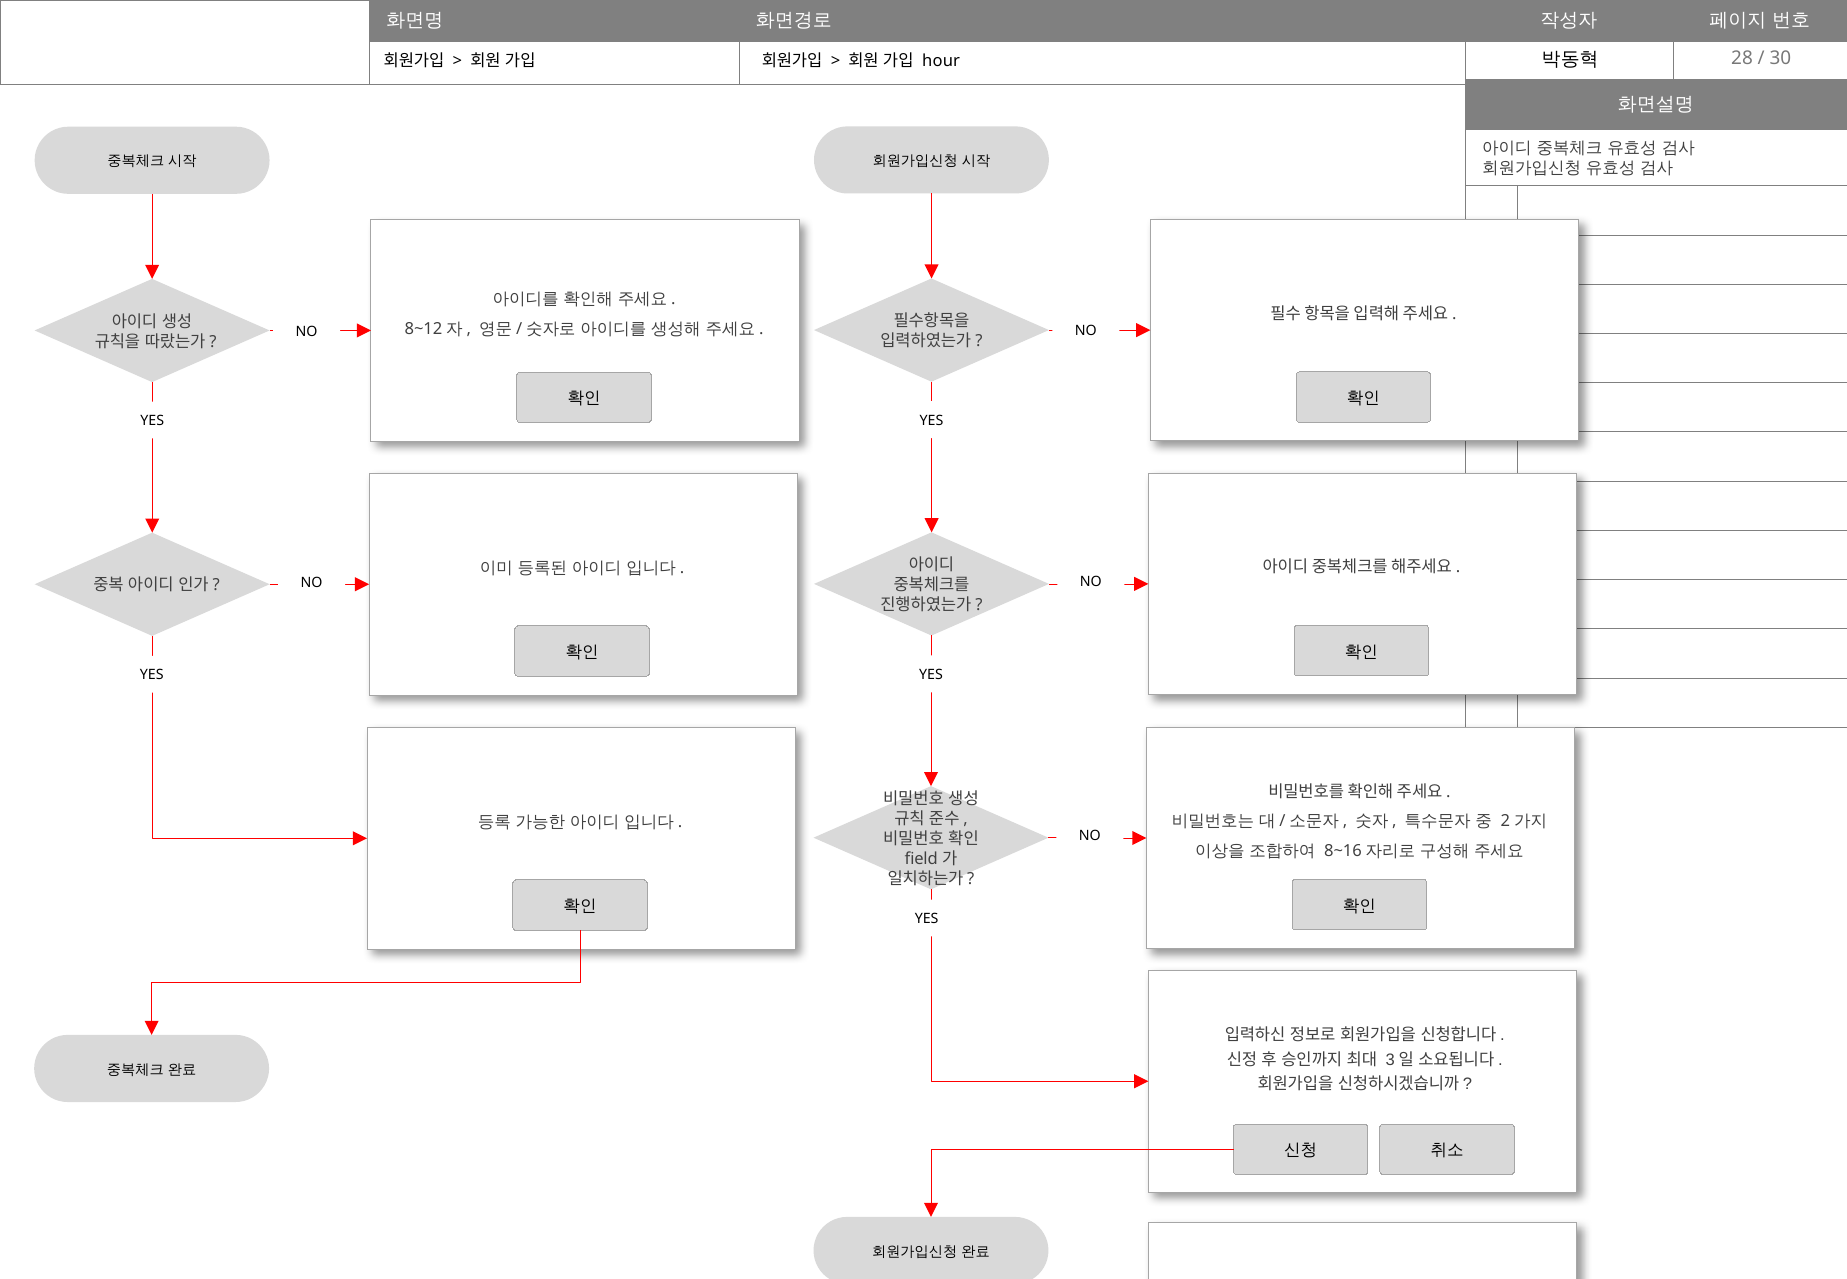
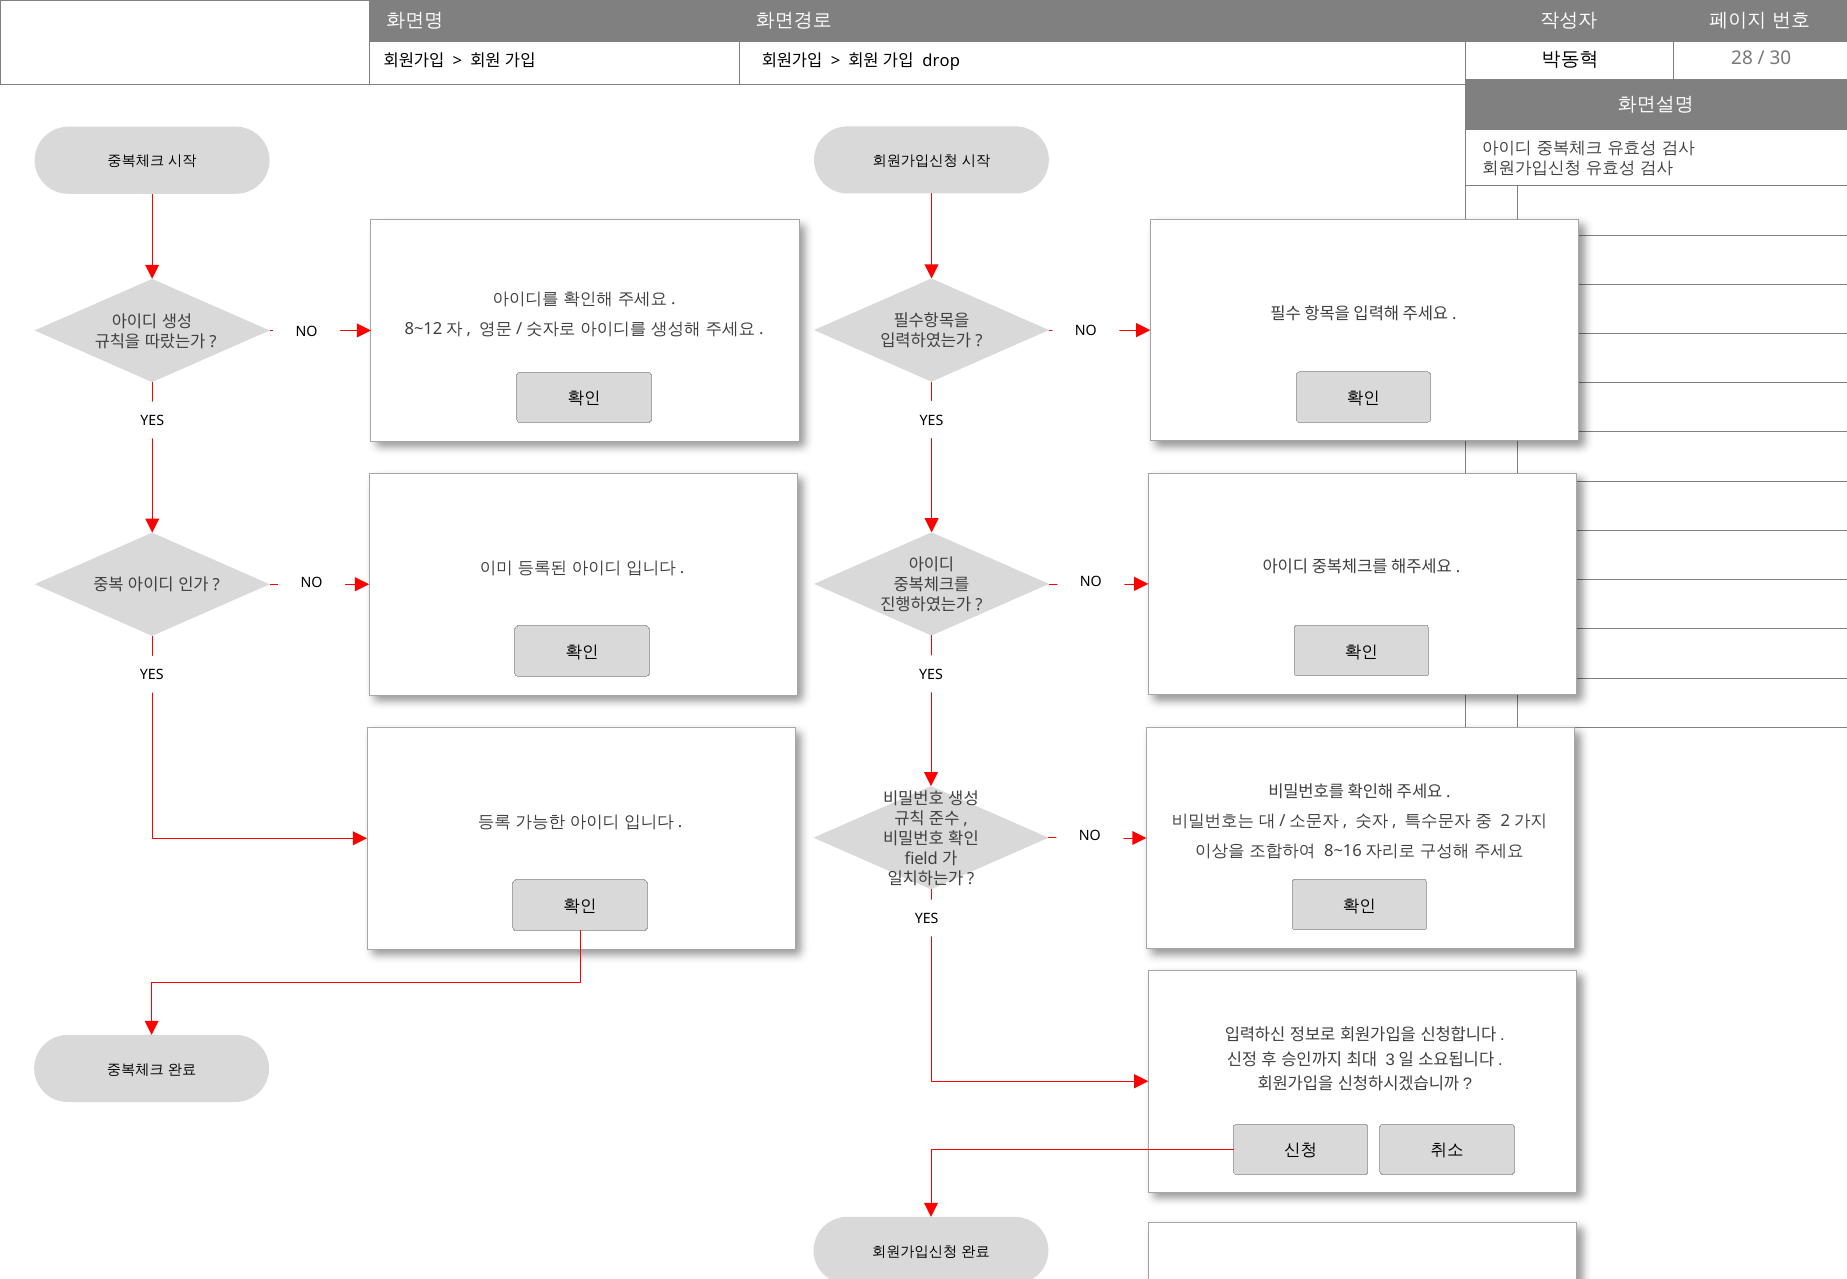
hour: hour -> drop
